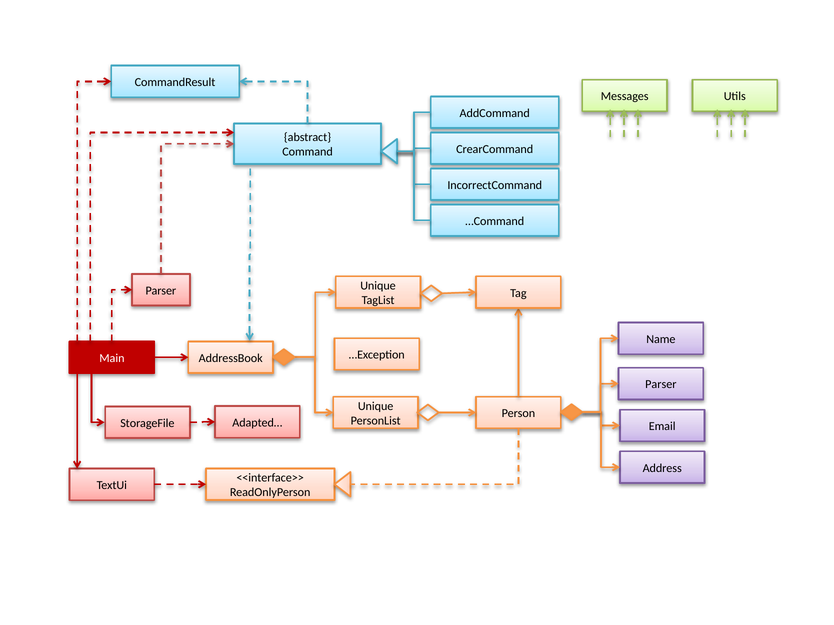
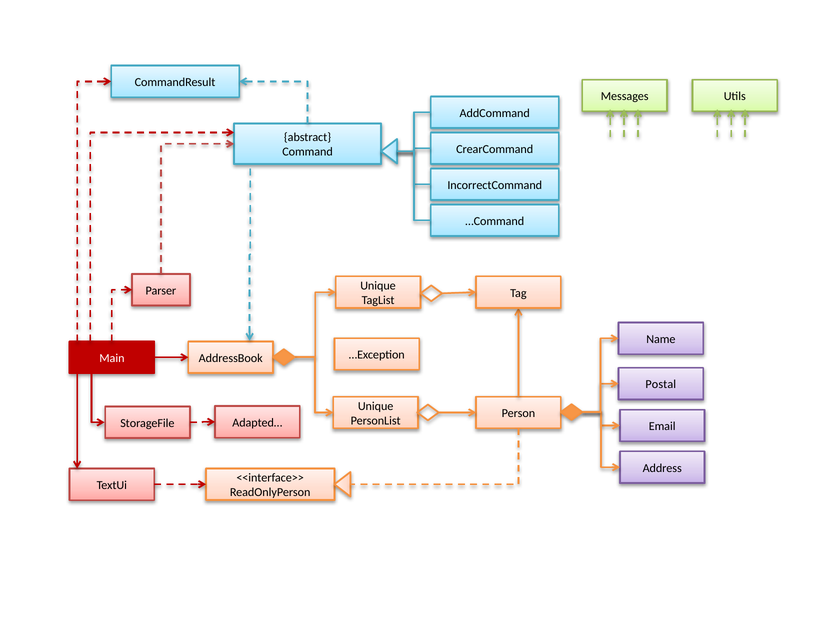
Parser at (661, 385): Parser -> Postal
